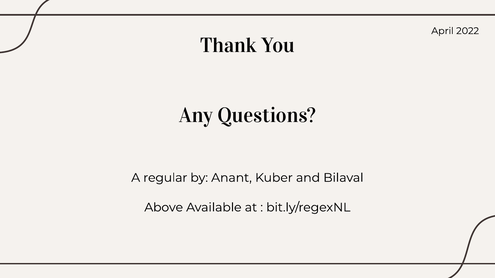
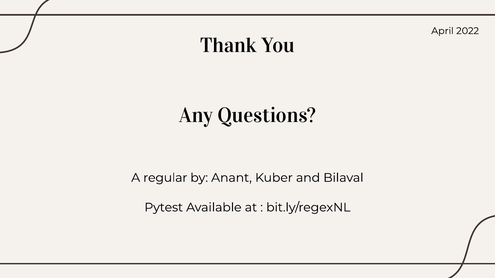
Above: Above -> Pytest
